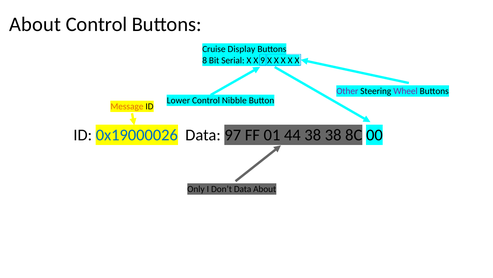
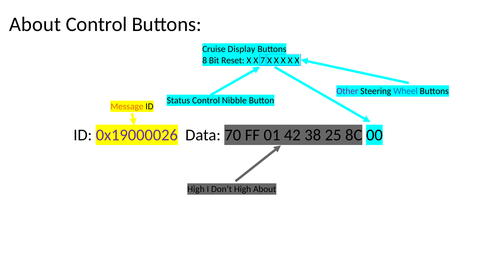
Serial: Serial -> Reset
9: 9 -> 7
Wheel colour: purple -> blue
Lower: Lower -> Status
0x19000026 colour: blue -> purple
97: 97 -> 70
44: 44 -> 42
38 38: 38 -> 25
Only at (196, 189): Only -> High
Don’t Data: Data -> High
